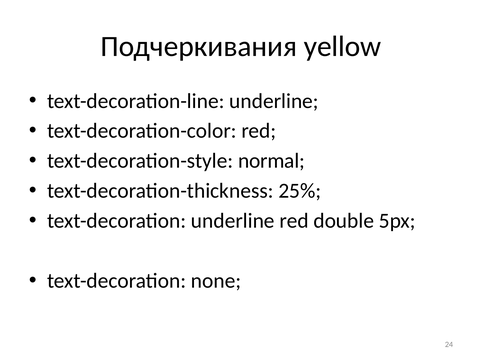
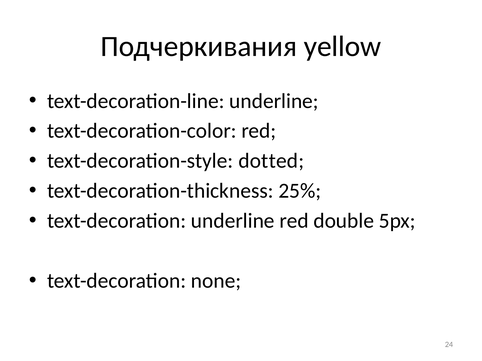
normal: normal -> dotted
